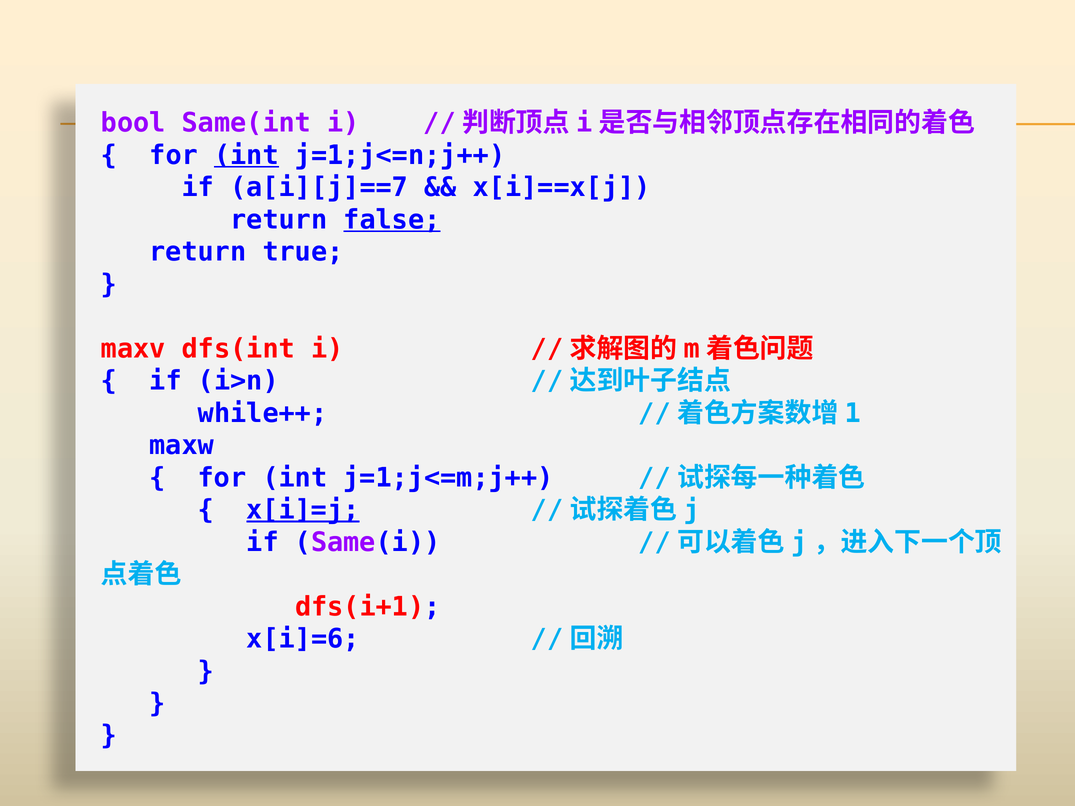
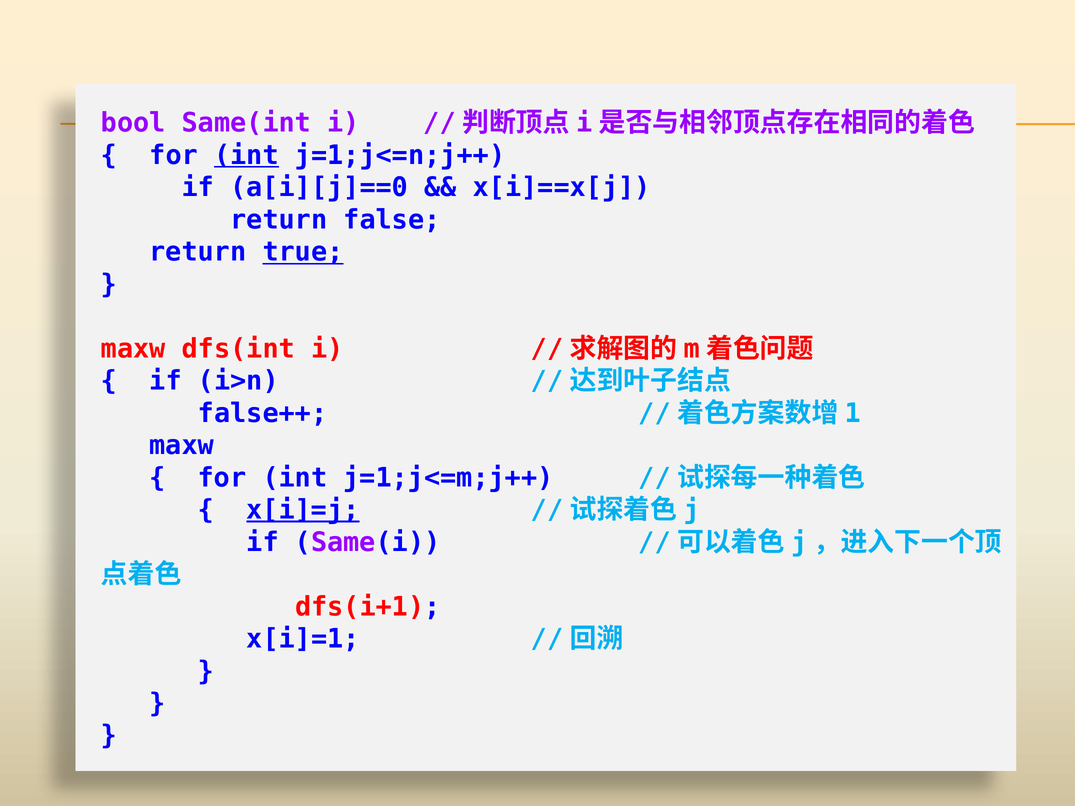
a[i][j]==7: a[i][j]==7 -> a[i][j]==0
false underline: present -> none
true underline: none -> present
maxv at (133, 349): maxv -> maxw
while++: while++ -> false++
x[i]=6: x[i]=6 -> x[i]=1
